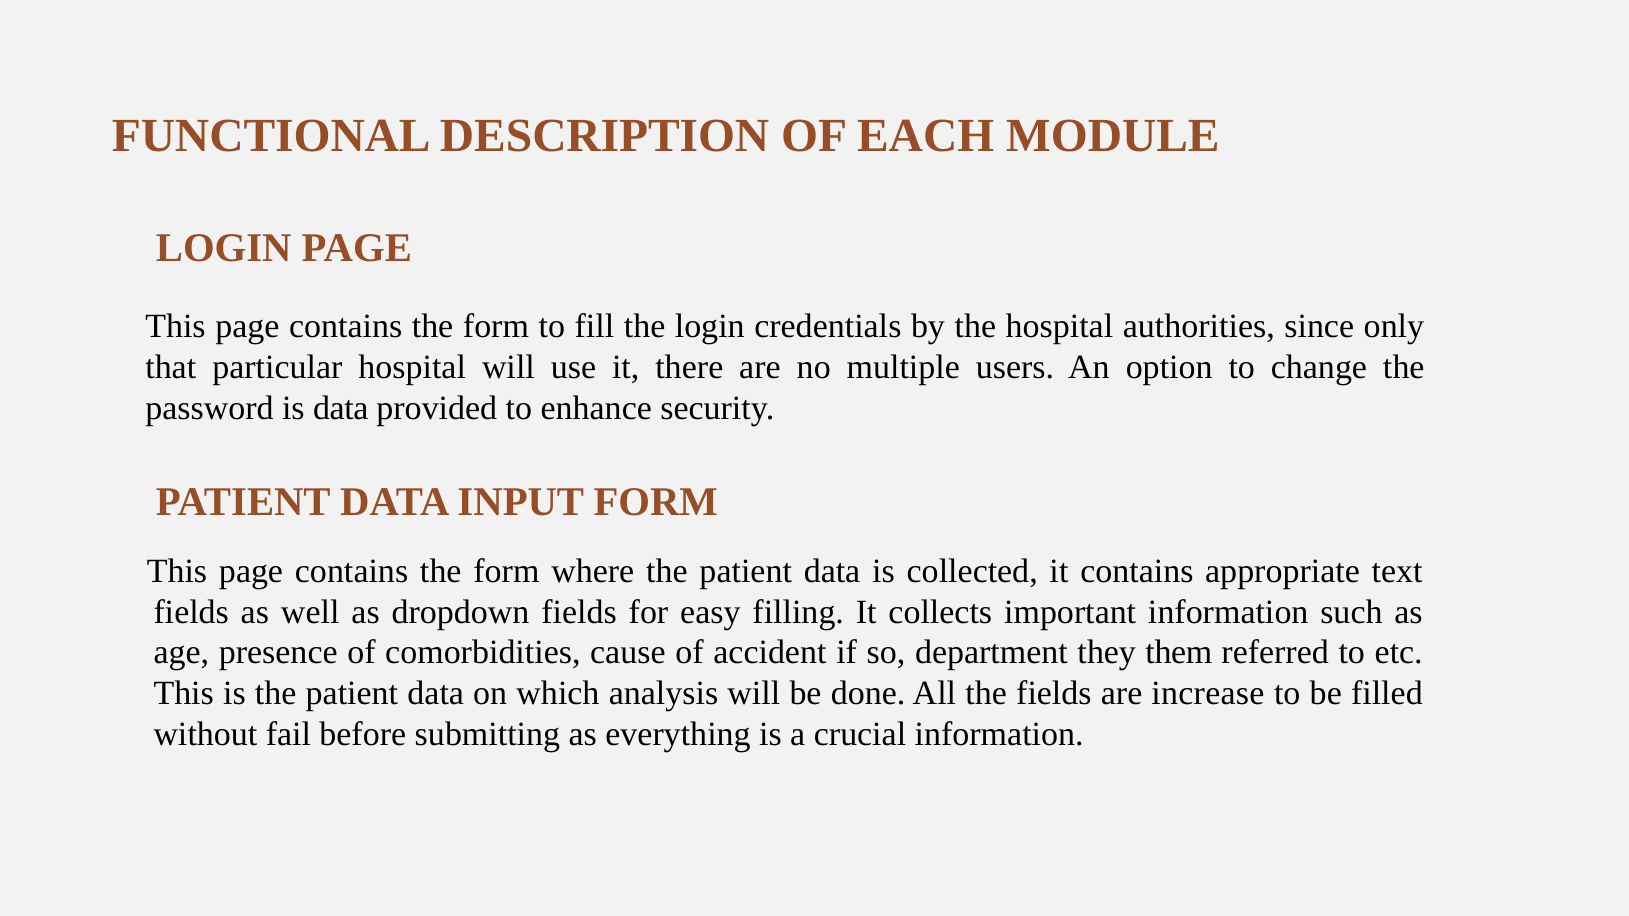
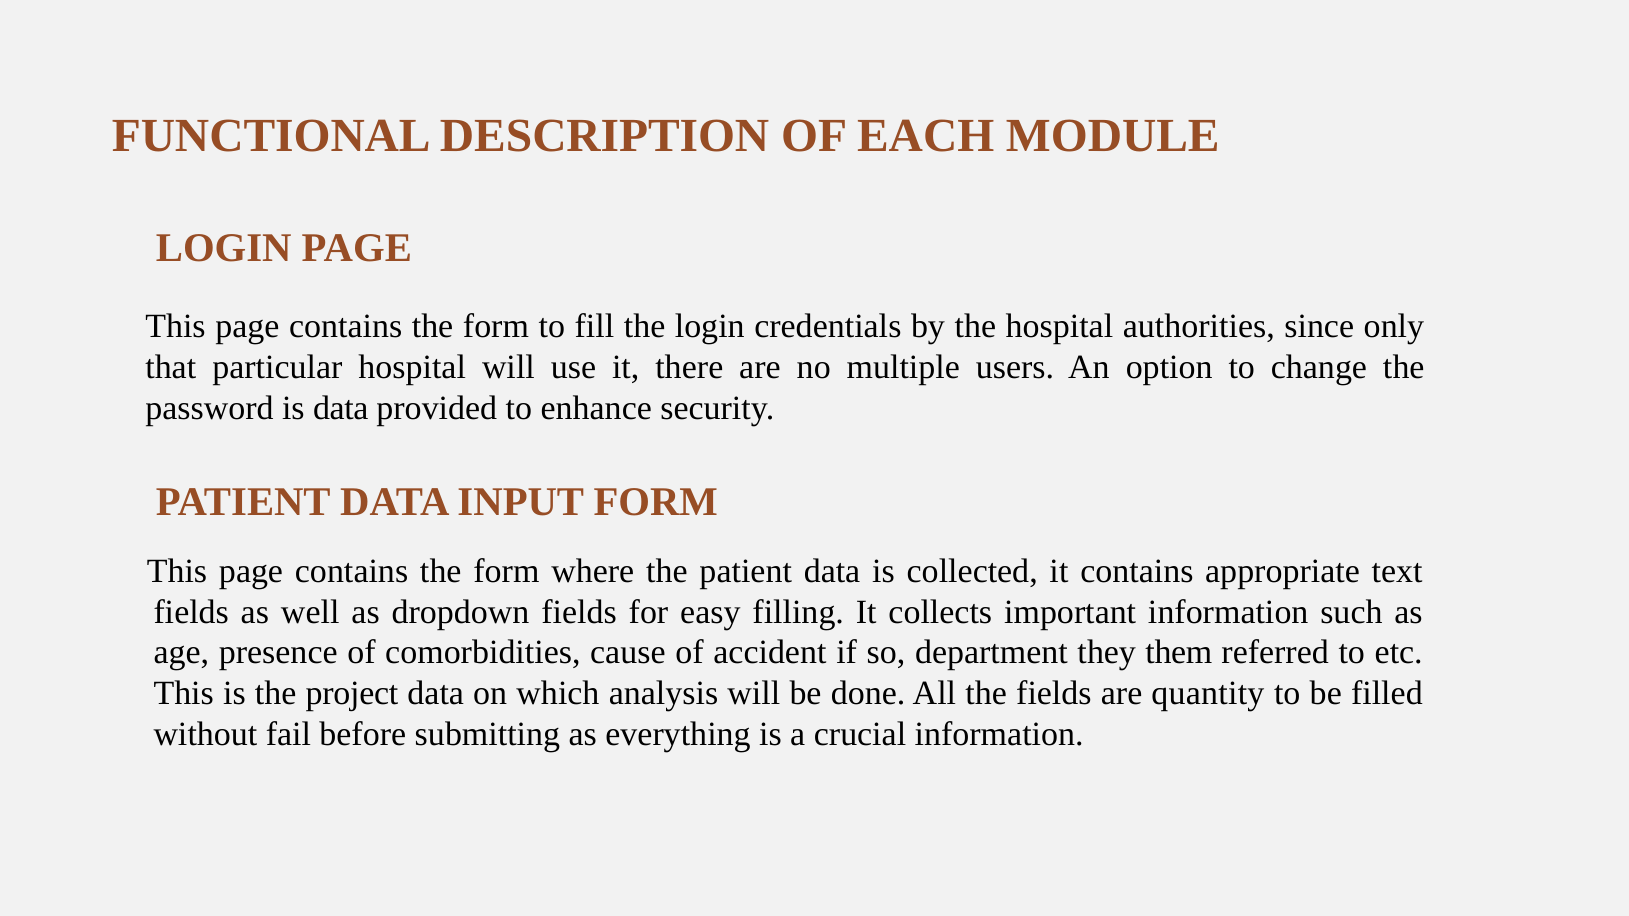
is the patient: patient -> project
increase: increase -> quantity
